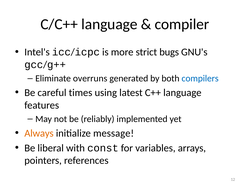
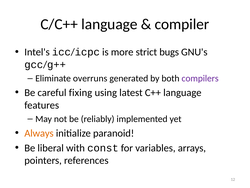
compilers colour: blue -> purple
times: times -> fixing
message: message -> paranoid
